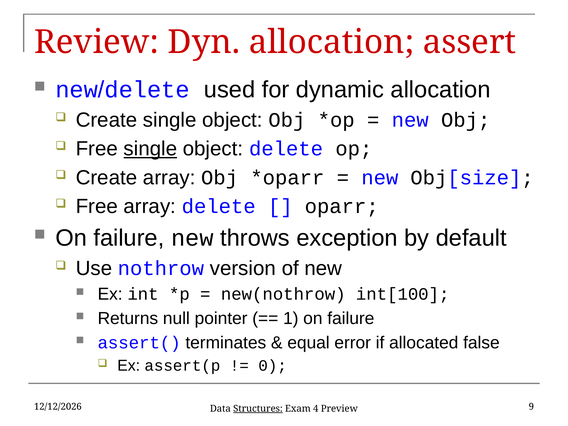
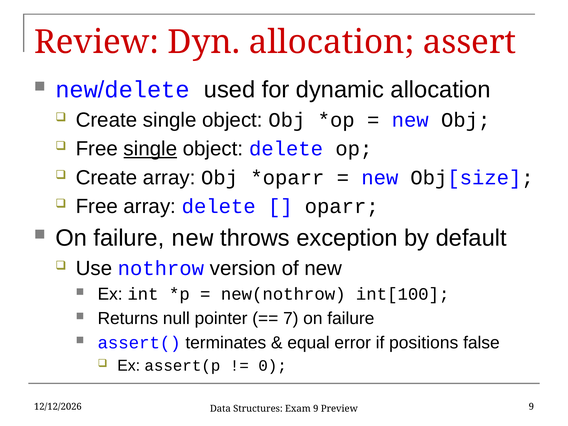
1: 1 -> 7
allocated: allocated -> positions
Structures underline: present -> none
Exam 4: 4 -> 9
